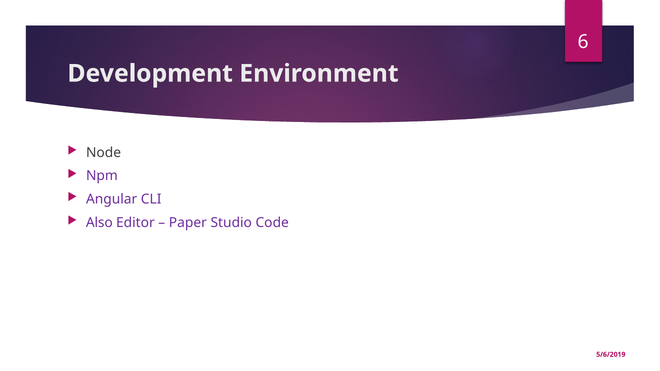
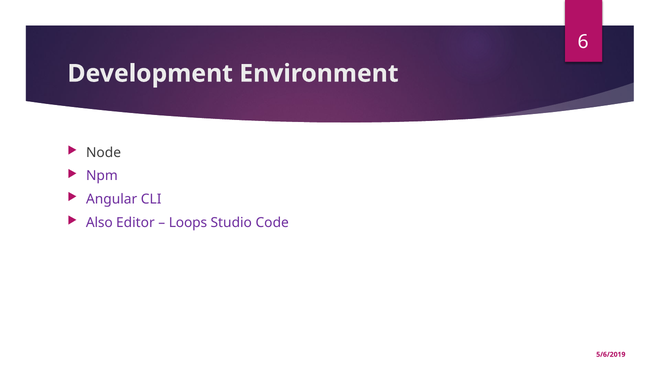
Paper: Paper -> Loops
